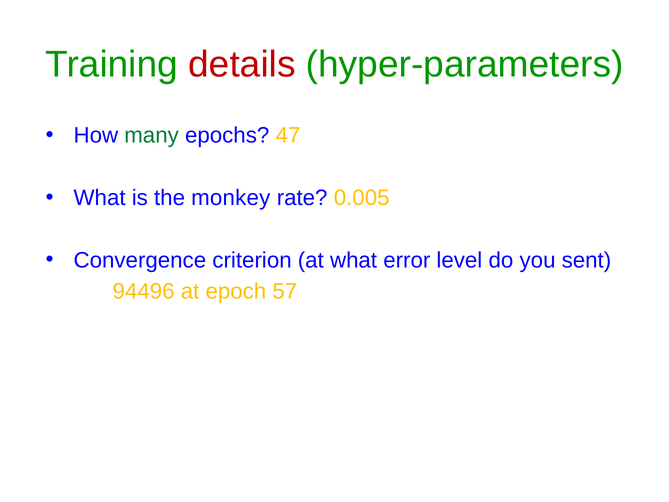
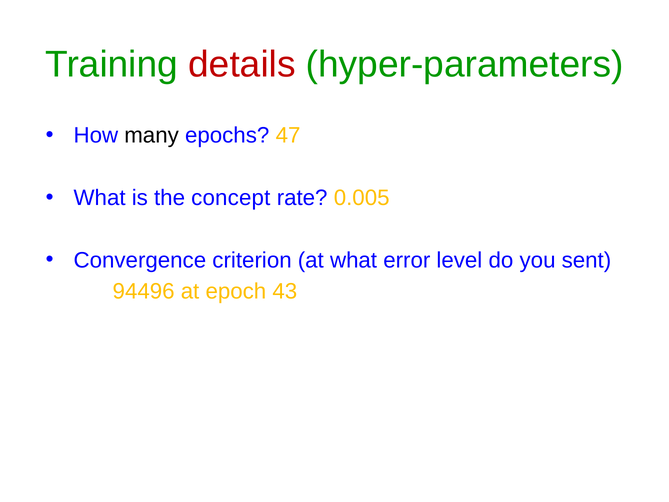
many colour: green -> black
monkey: monkey -> concept
57: 57 -> 43
